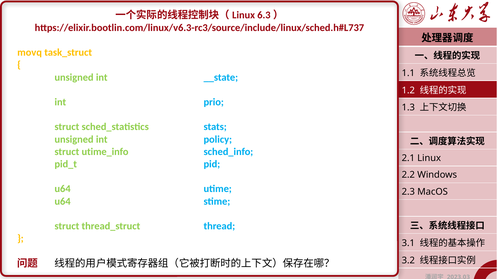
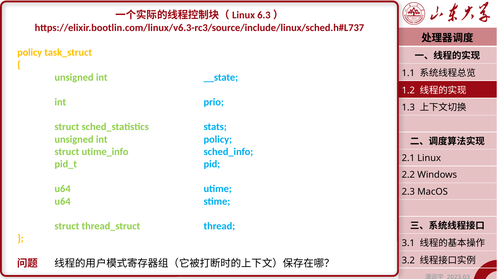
movq at (30, 53): movq -> policy
